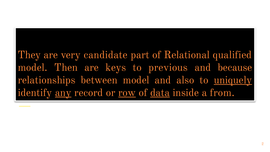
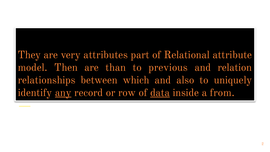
candidate: candidate -> attributes
qualified: qualified -> attribute
keys: keys -> than
because: because -> relation
between model: model -> which
uniquely underline: present -> none
row underline: present -> none
